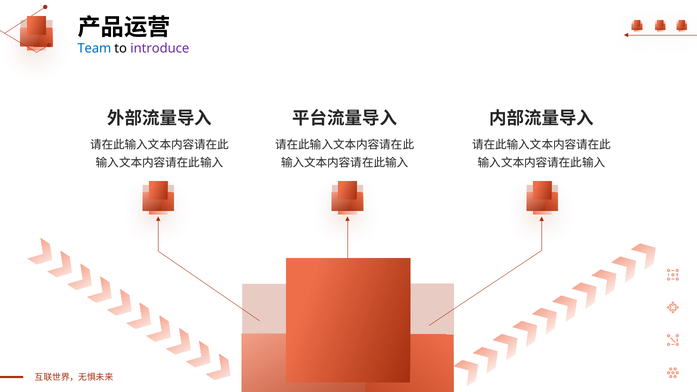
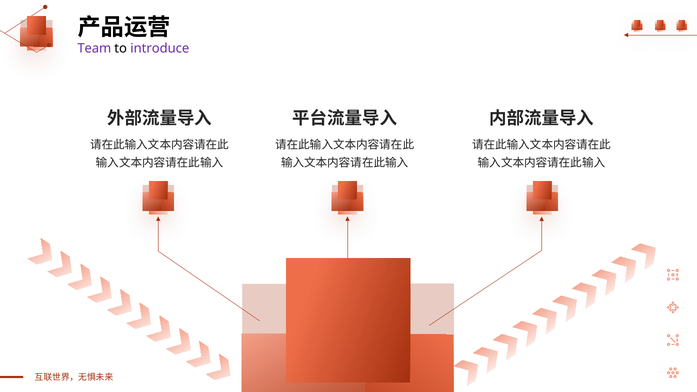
Team colour: blue -> purple
